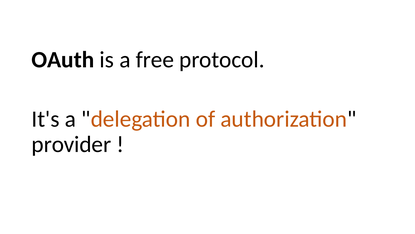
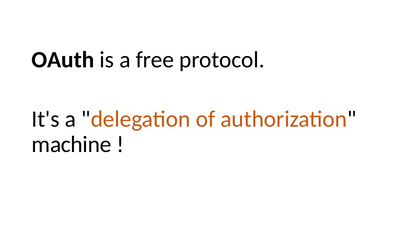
provider: provider -> machine
